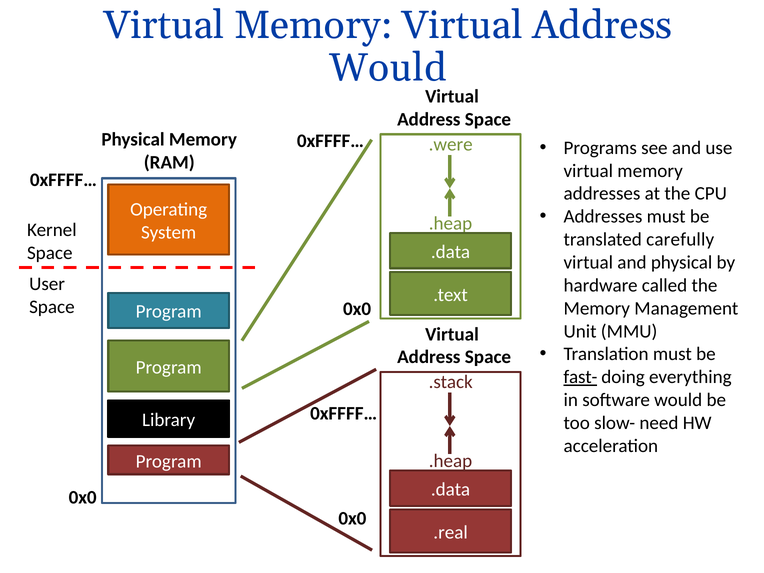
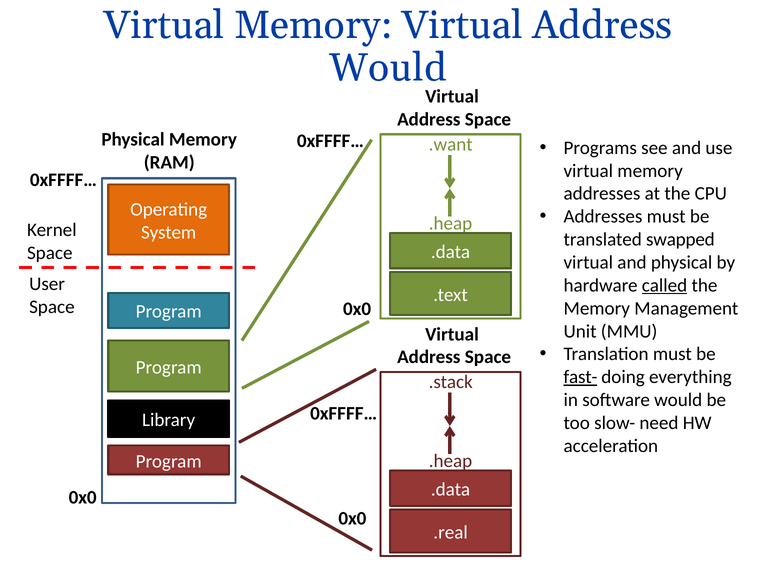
.were: .were -> .want
carefully: carefully -> swapped
called underline: none -> present
